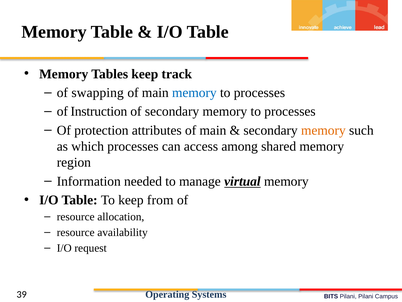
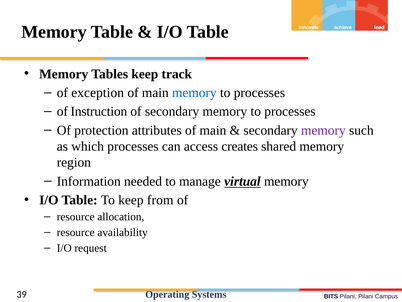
swapping: swapping -> exception
memory at (323, 130) colour: orange -> purple
among: among -> creates
